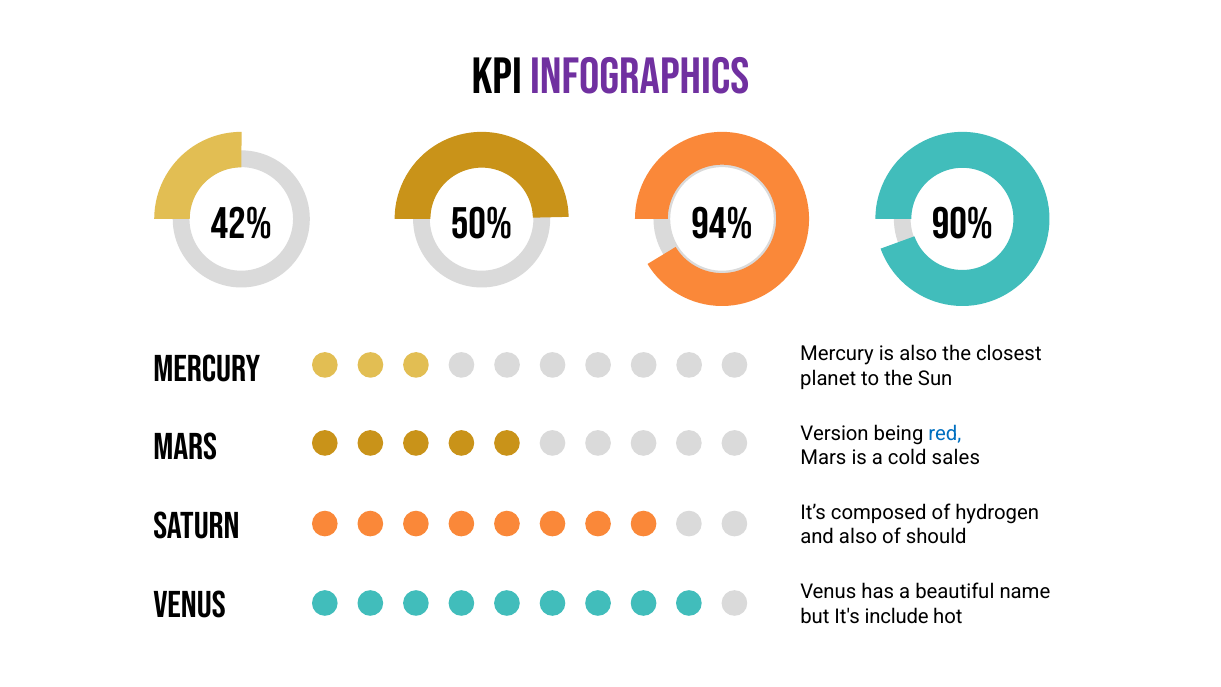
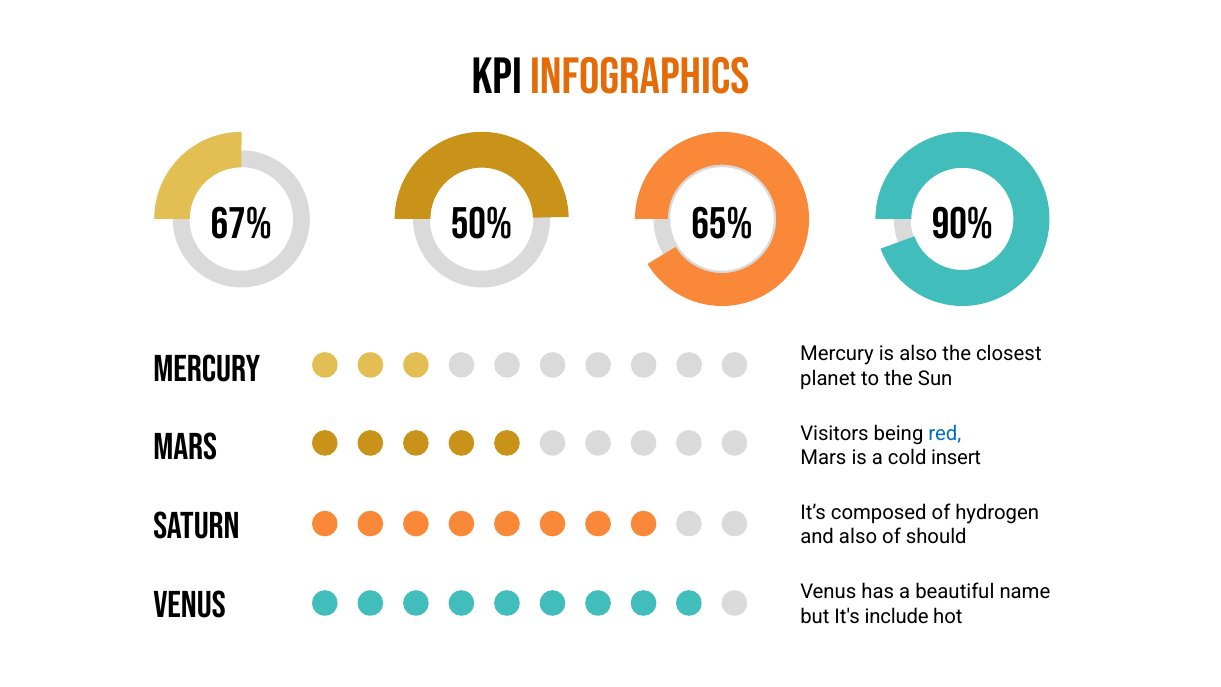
INFOGRAPHICS colour: purple -> orange
42%: 42% -> 67%
94%: 94% -> 65%
Version: Version -> Visitors
sales: sales -> insert
